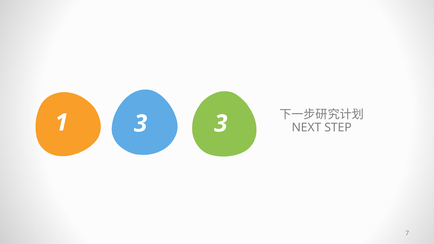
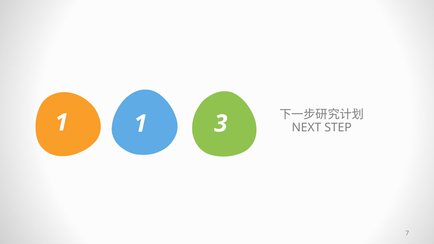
1 3: 3 -> 1
